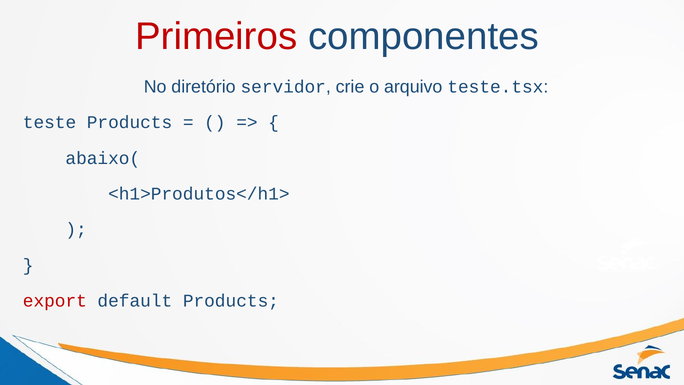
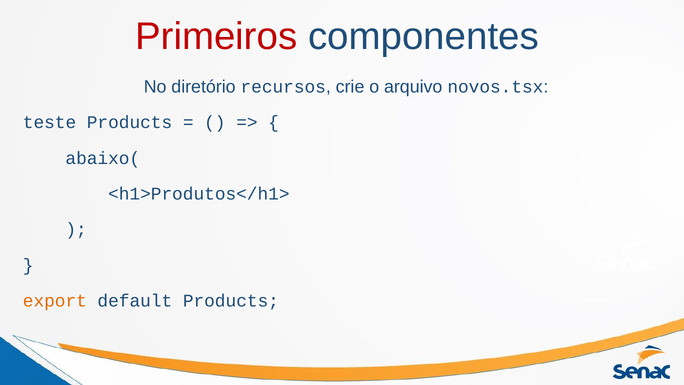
servidor: servidor -> recursos
teste.tsx: teste.tsx -> novos.tsx
export colour: red -> orange
